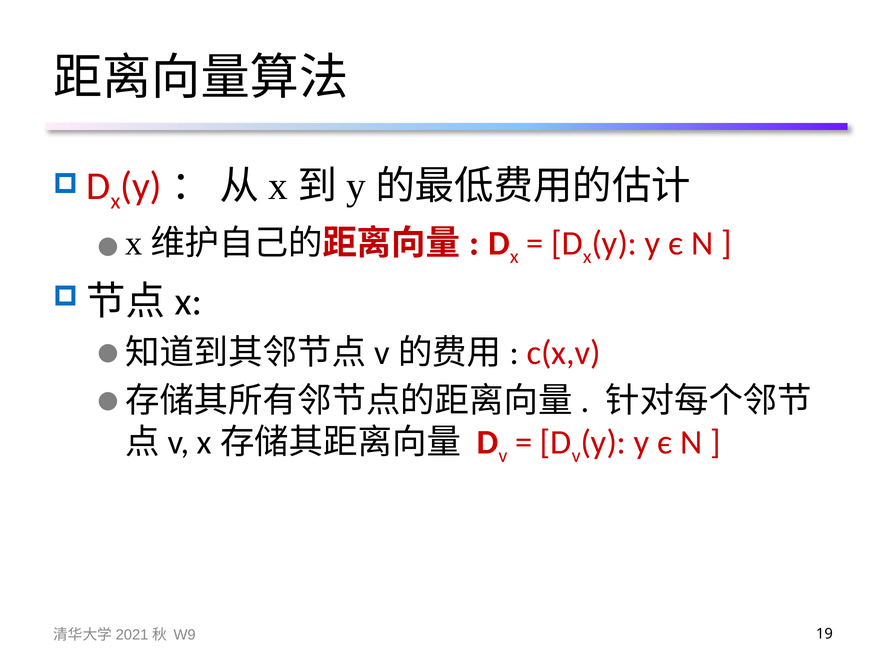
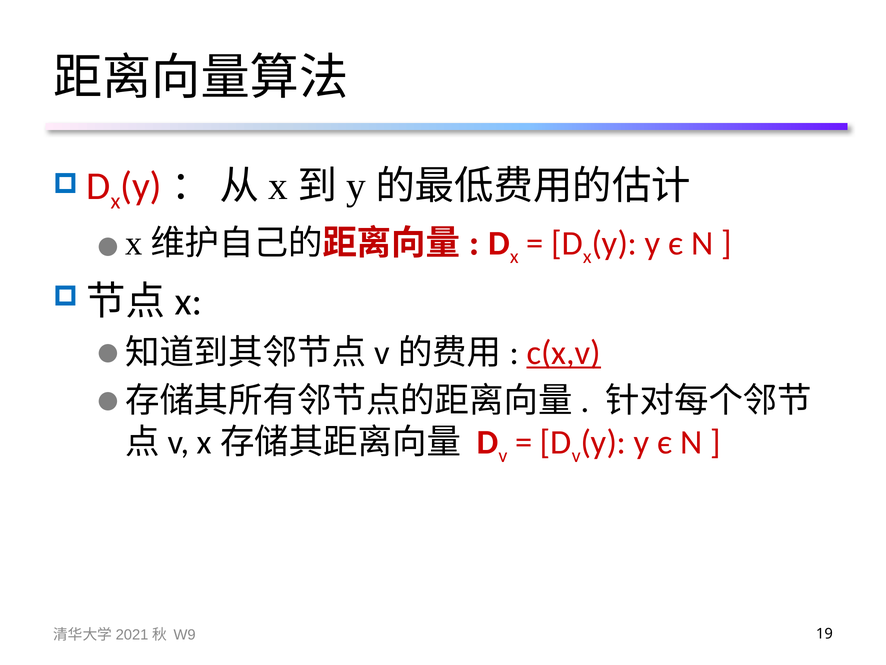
c(x,v underline: none -> present
